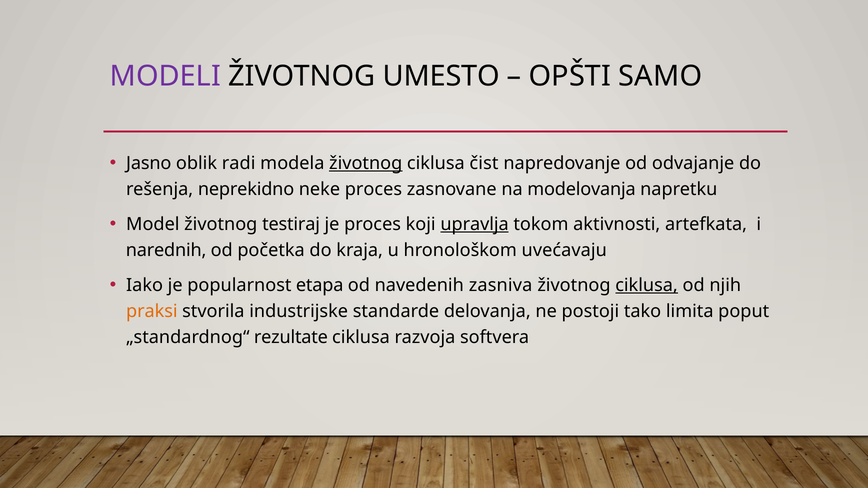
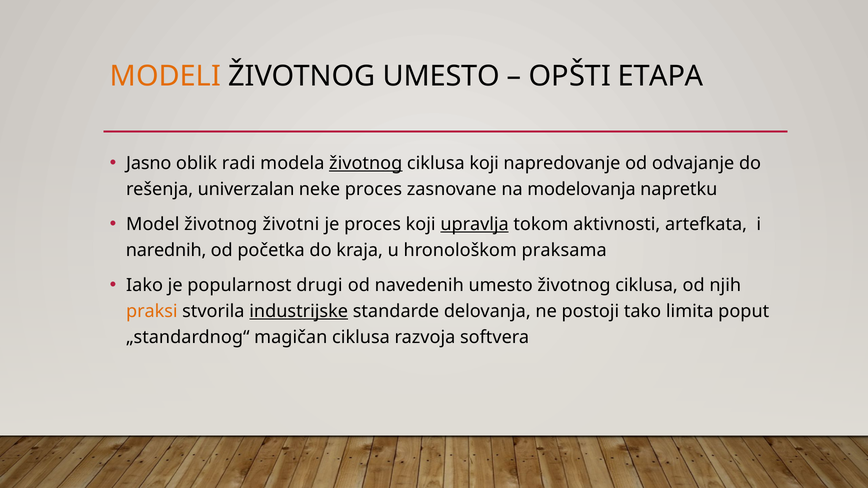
MODELI colour: purple -> orange
SAMO: SAMO -> ETAPA
ciklusa čist: čist -> koji
neprekidno: neprekidno -> univerzalan
testiraj: testiraj -> životni
uvećavaju: uvećavaju -> praksama
etapa: etapa -> drugi
navedenih zasniva: zasniva -> umesto
ciklusa at (647, 285) underline: present -> none
industrijske underline: none -> present
rezultate: rezultate -> magičan
